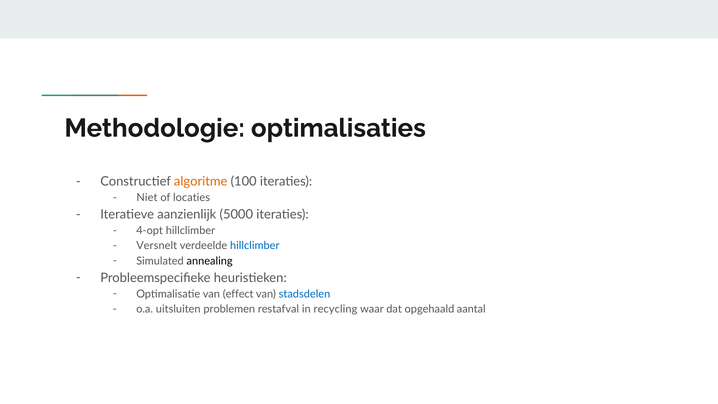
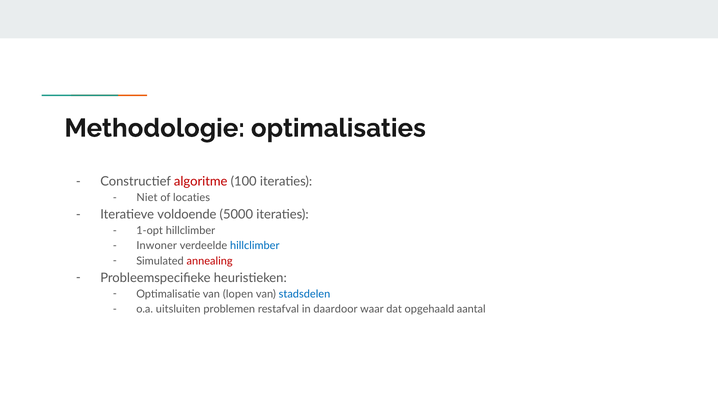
algoritme colour: orange -> red
aanzienlijk: aanzienlijk -> voldoende
4-opt: 4-opt -> 1-opt
Versnelt: Versnelt -> Inwoner
annealing colour: black -> red
effect: effect -> lopen
recycling: recycling -> daardoor
